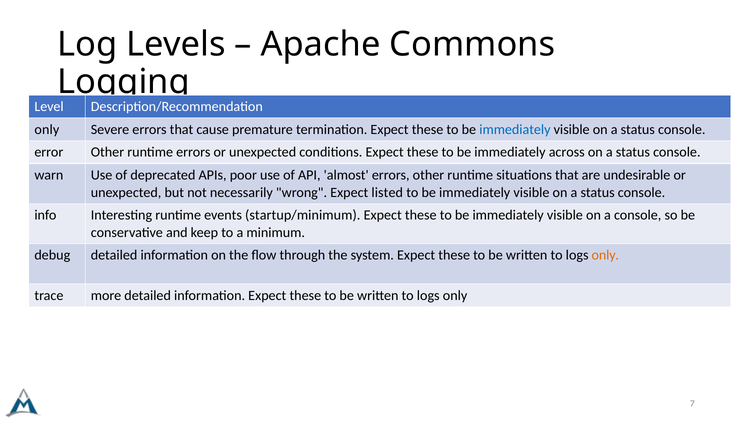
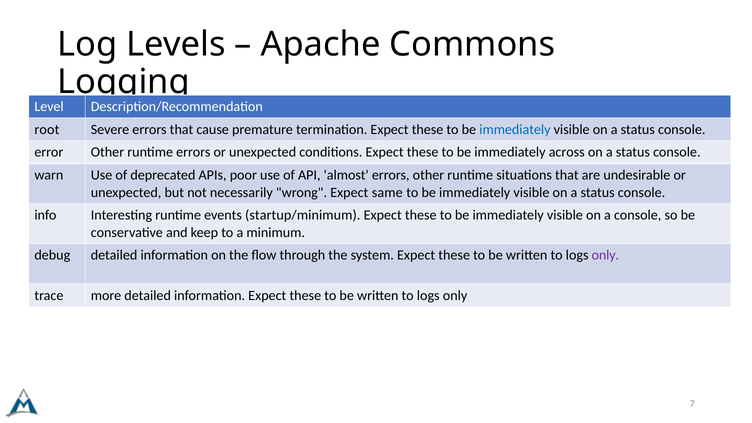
only at (47, 129): only -> root
listed: listed -> same
only at (605, 255) colour: orange -> purple
